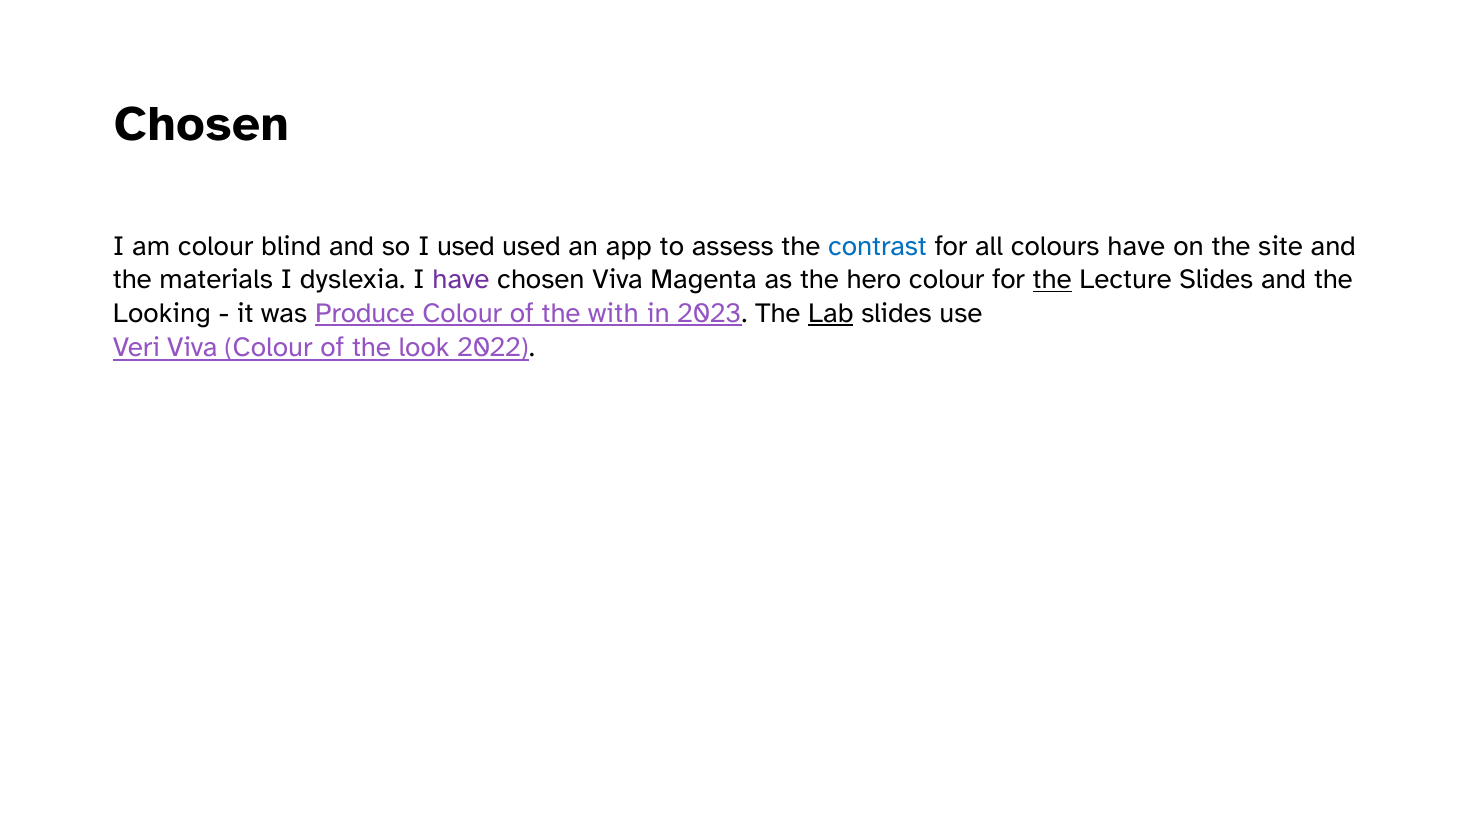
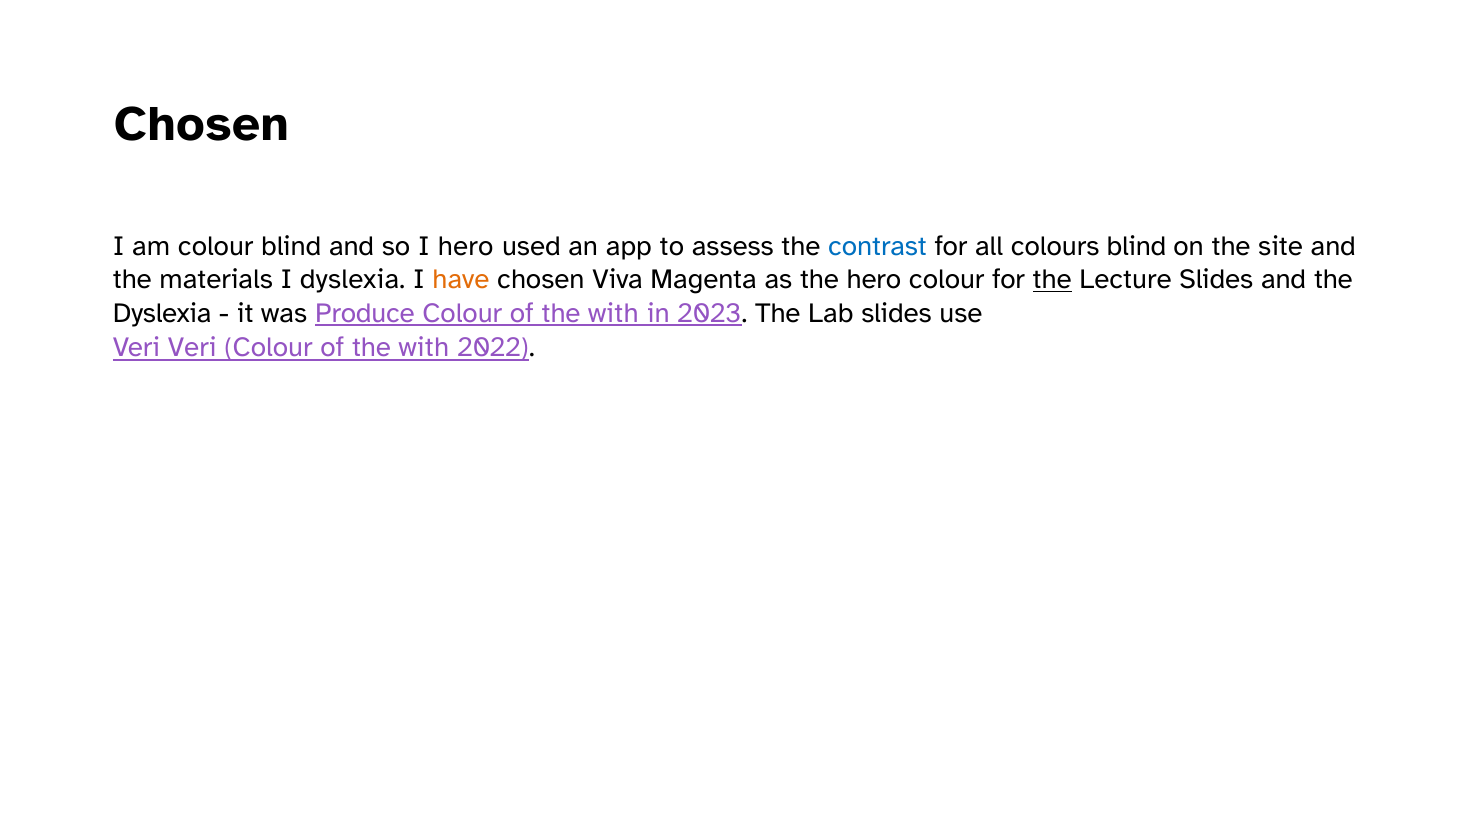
I used: used -> hero
colours have: have -> blind
have at (461, 279) colour: purple -> orange
Looking at (162, 313): Looking -> Dyslexia
Lab underline: present -> none
Veri Viva: Viva -> Veri
look at (424, 347): look -> with
